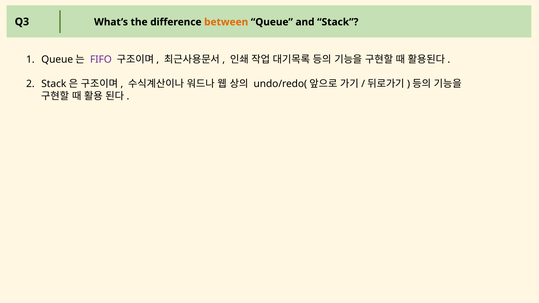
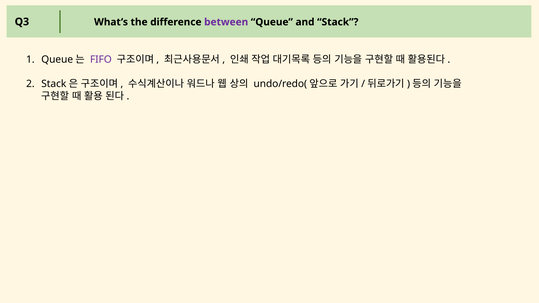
between colour: orange -> purple
